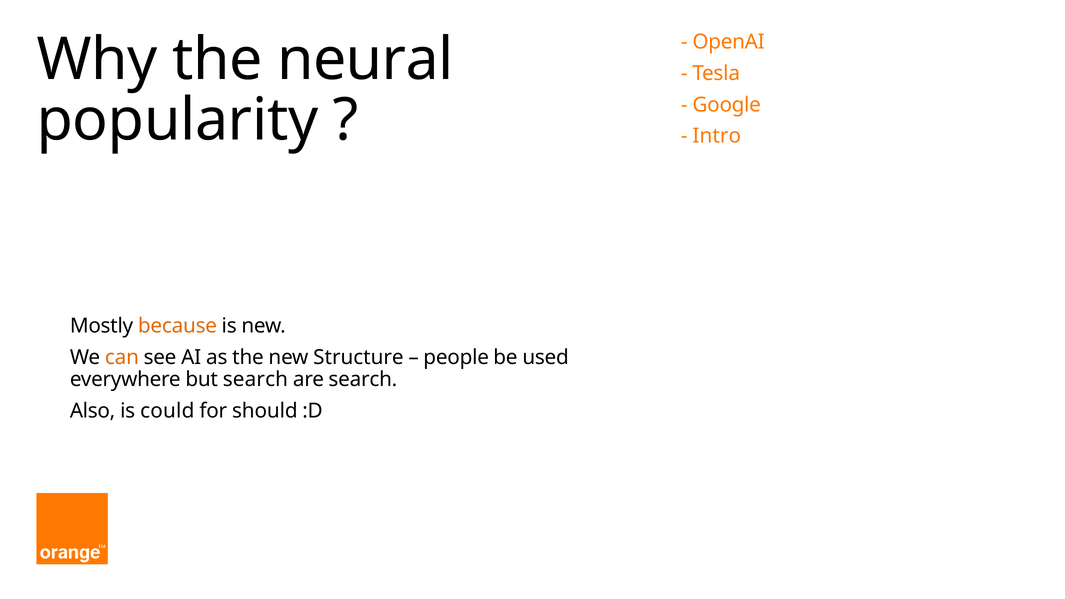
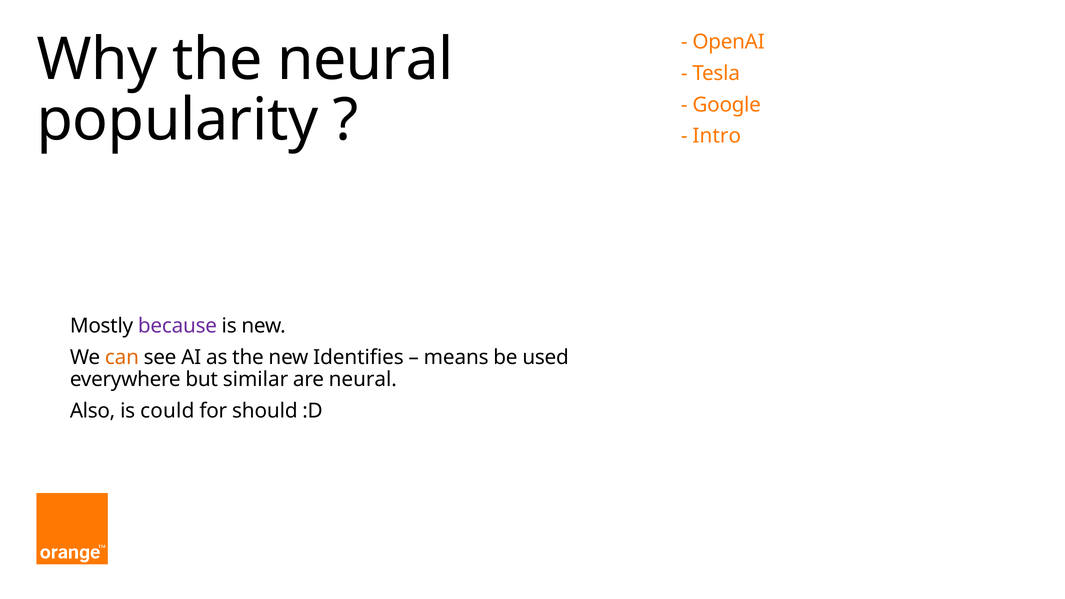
because colour: orange -> purple
Structure: Structure -> Identifies
people: people -> means
but search: search -> similar
are search: search -> neural
